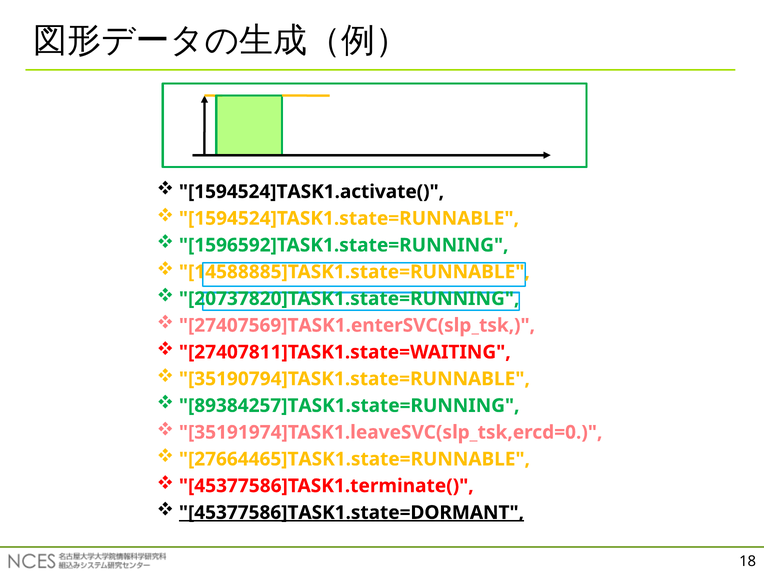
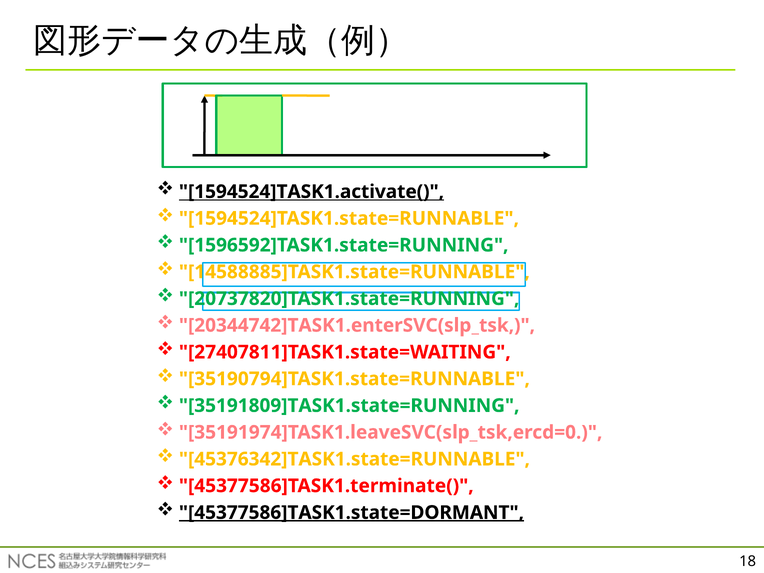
1594524]TASK1.activate( underline: none -> present
27407569]TASK1.enterSVC(slp_tsk: 27407569]TASK1.enterSVC(slp_tsk -> 20344742]TASK1.enterSVC(slp_tsk
89384257]TASK1.state=RUNNING: 89384257]TASK1.state=RUNNING -> 35191809]TASK1.state=RUNNING
27664465]TASK1.state=RUNNABLE: 27664465]TASK1.state=RUNNABLE -> 45376342]TASK1.state=RUNNABLE
